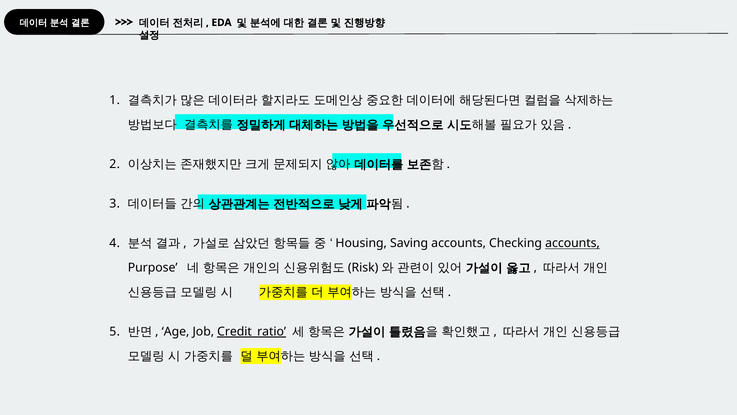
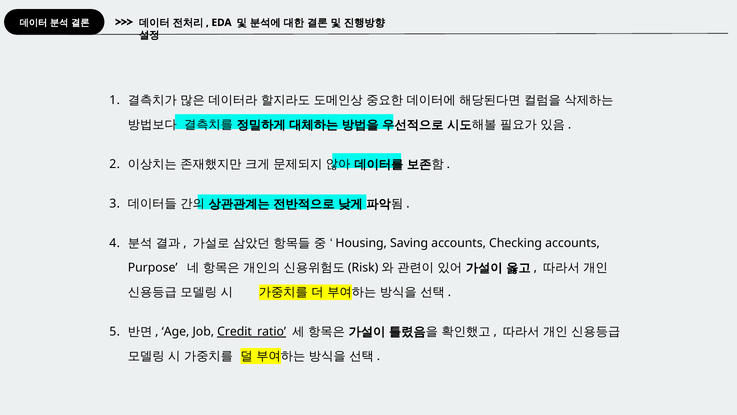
accounts at (573, 243) underline: present -> none
